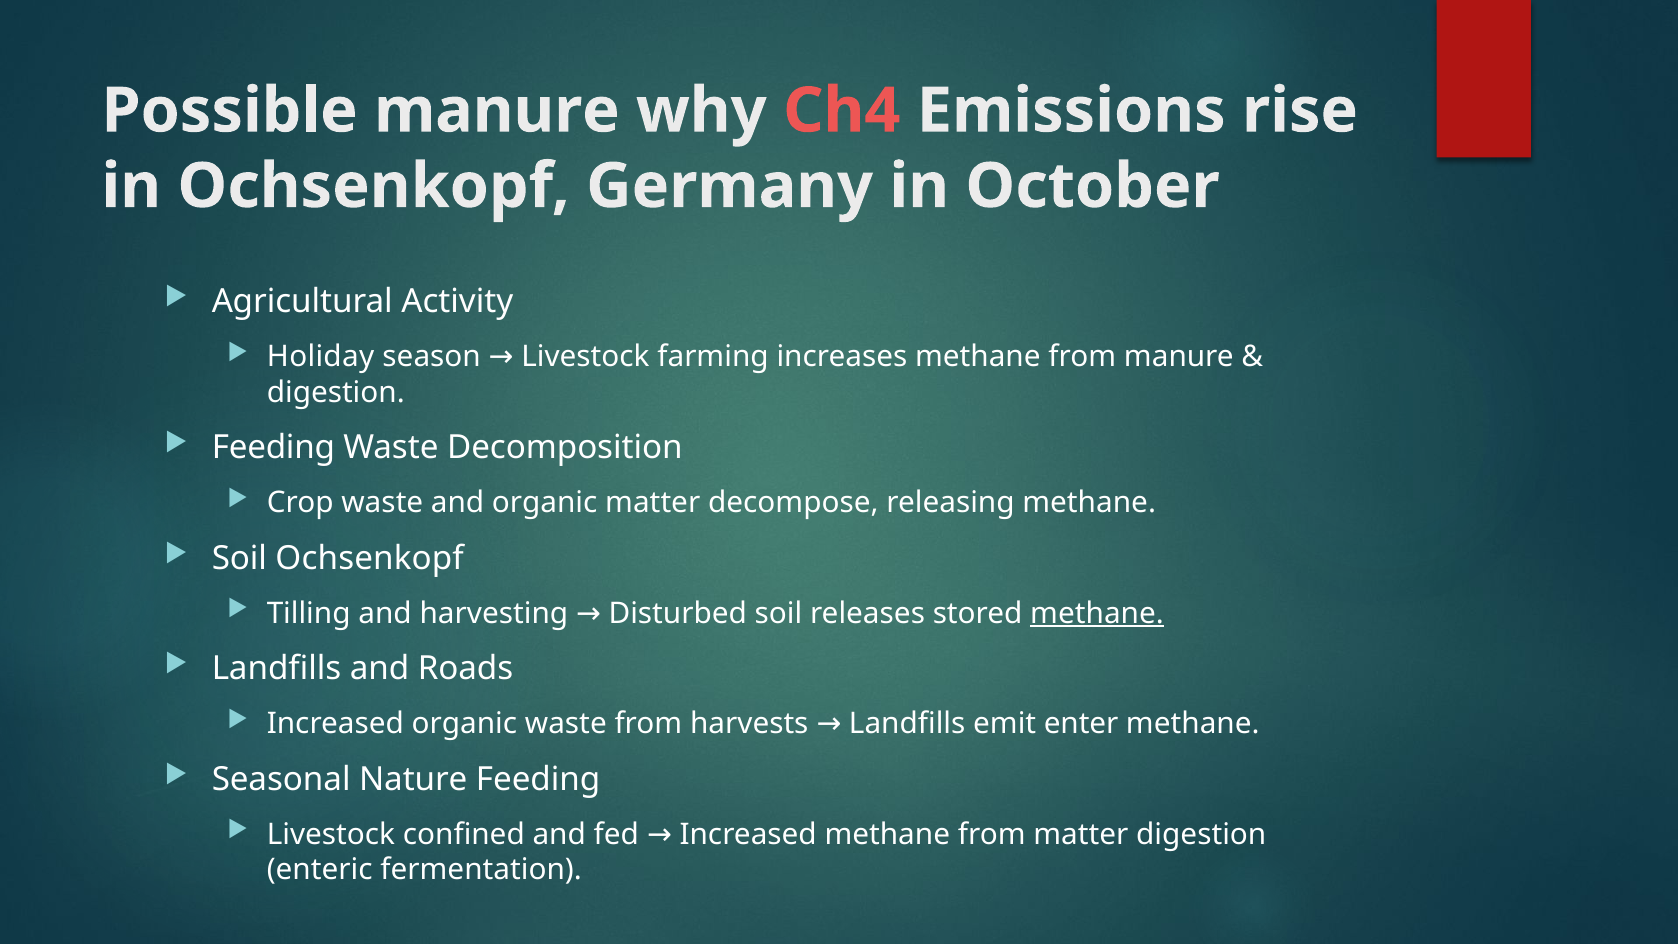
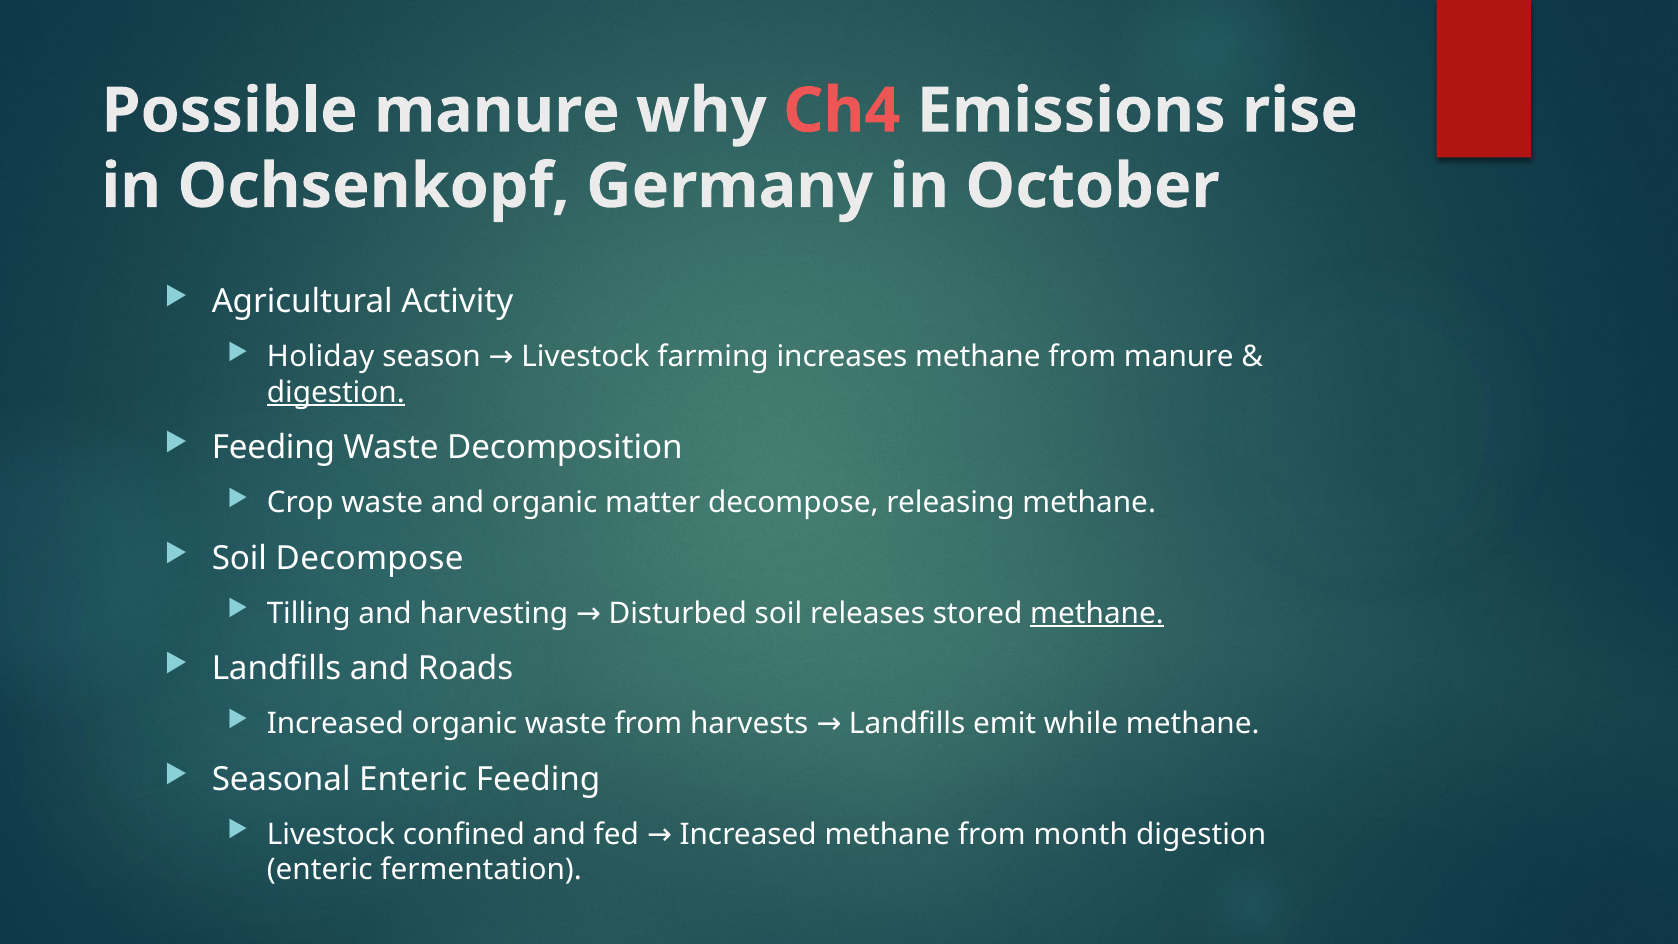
digestion at (336, 392) underline: none -> present
Soil Ochsenkopf: Ochsenkopf -> Decompose
enter: enter -> while
Seasonal Nature: Nature -> Enteric
from matter: matter -> month
